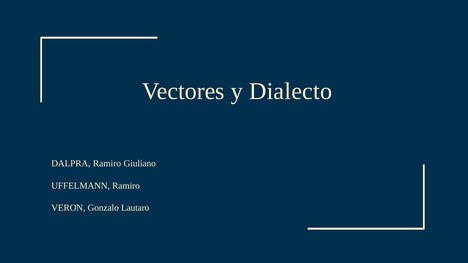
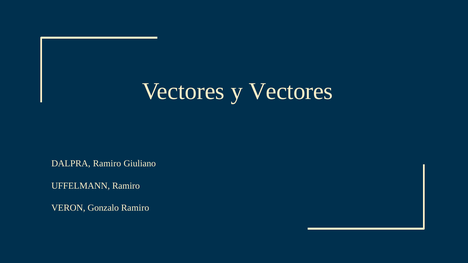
y Dialecto: Dialecto -> Vectores
Gonzalo Lautaro: Lautaro -> Ramiro
